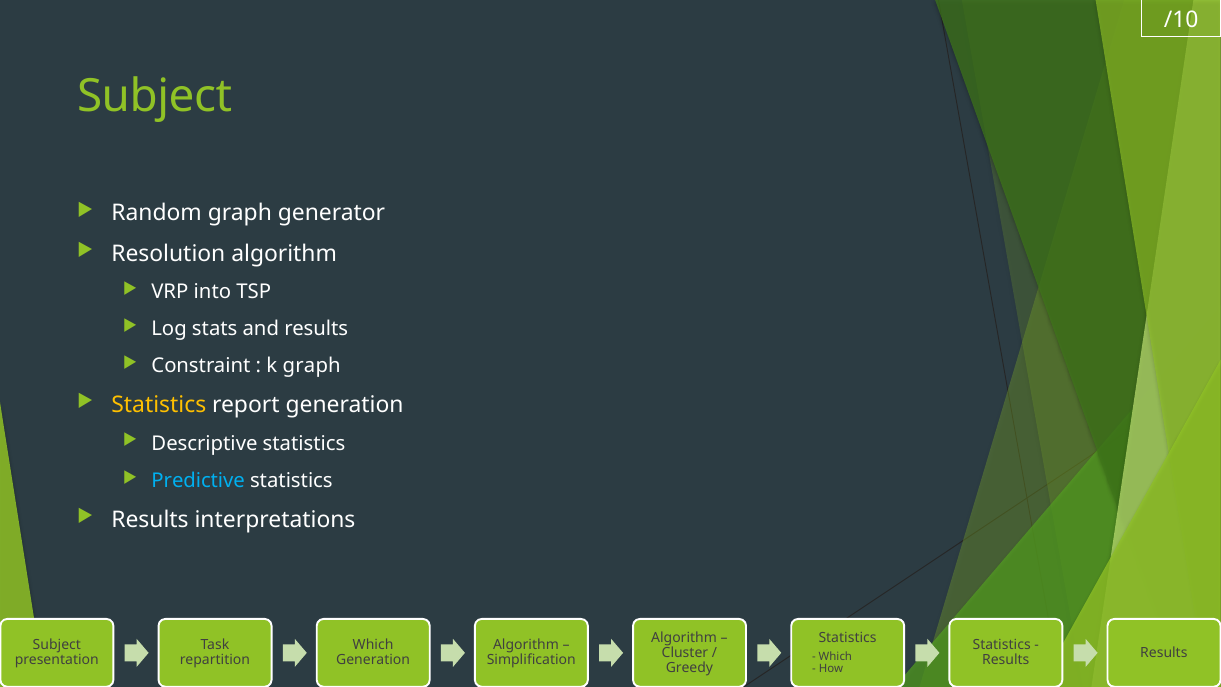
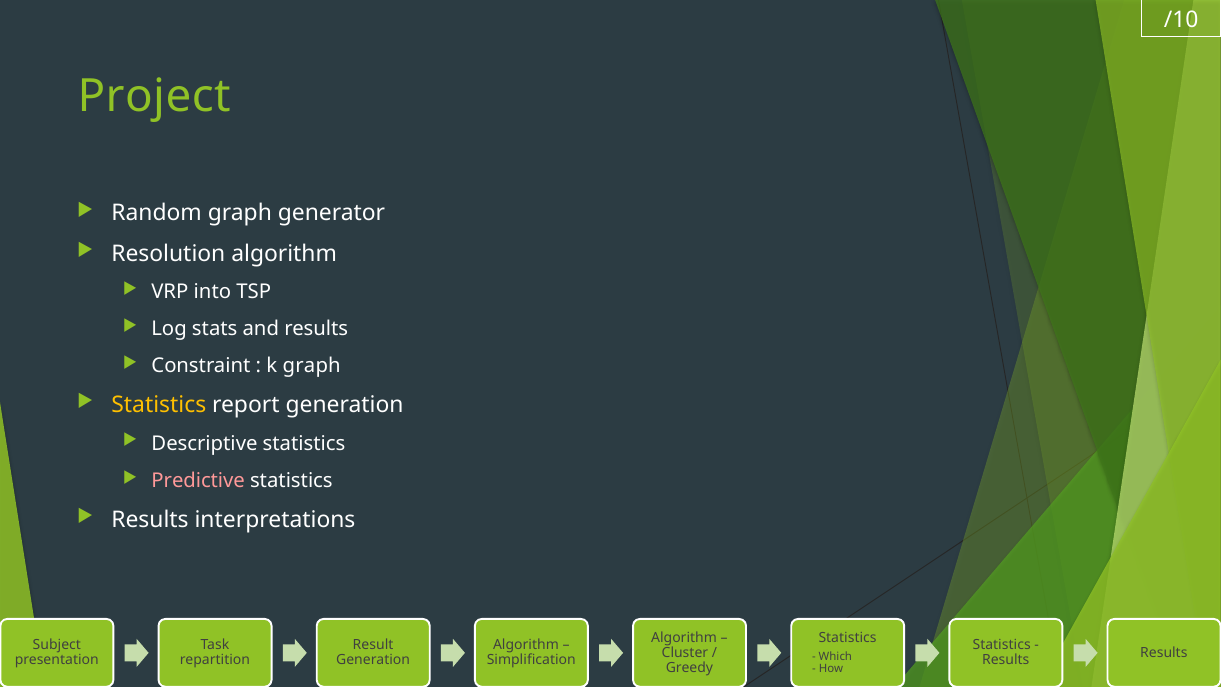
Subject at (155, 96): Subject -> Project
Predictive colour: light blue -> pink
Which at (373, 645): Which -> Result
